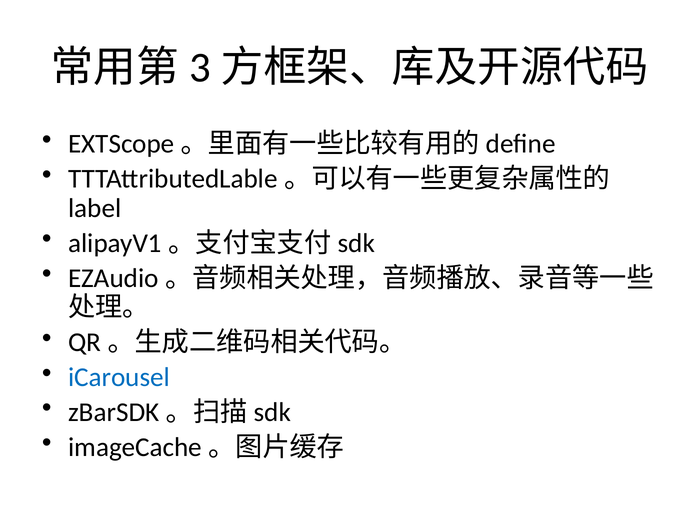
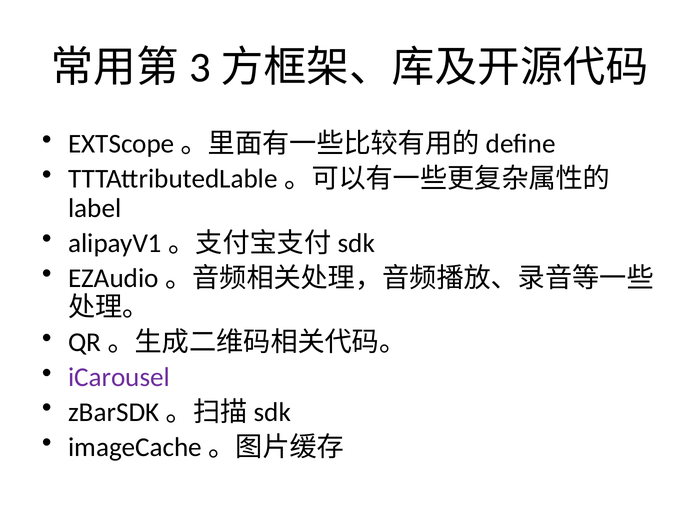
iCarousel colour: blue -> purple
